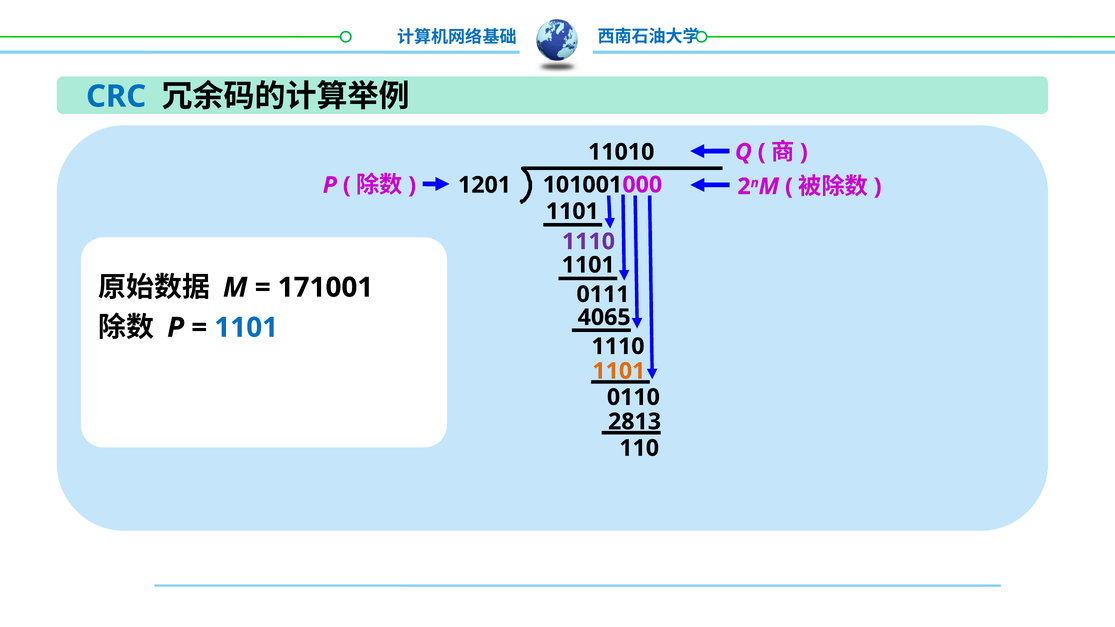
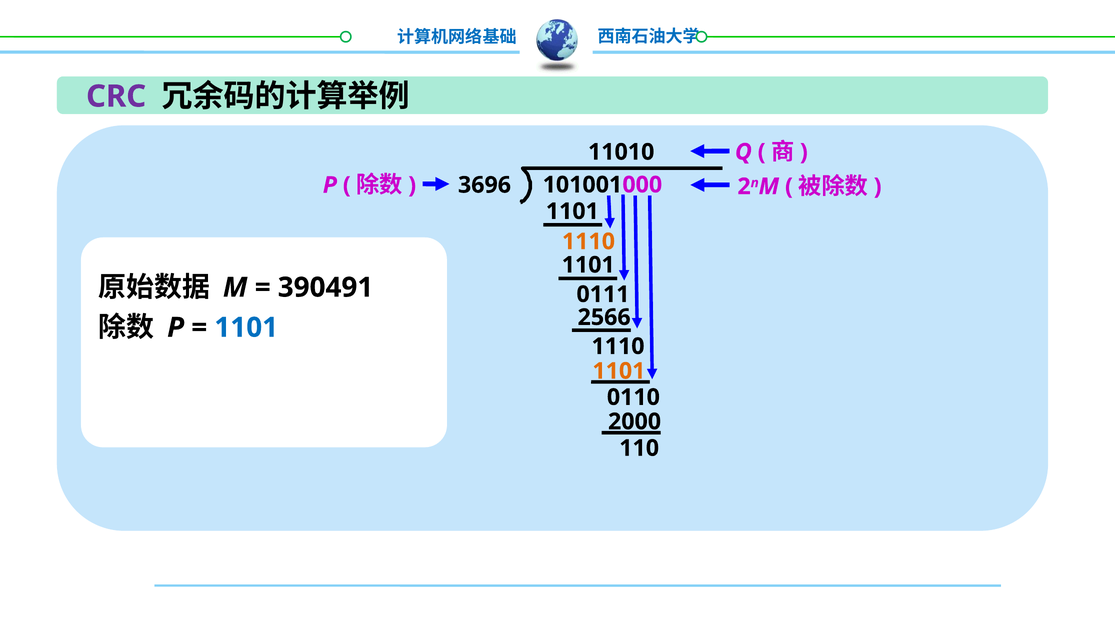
CRC colour: blue -> purple
1201: 1201 -> 3696
1110 at (588, 242) colour: purple -> orange
171001: 171001 -> 390491
4065: 4065 -> 2566
2813: 2813 -> 2000
